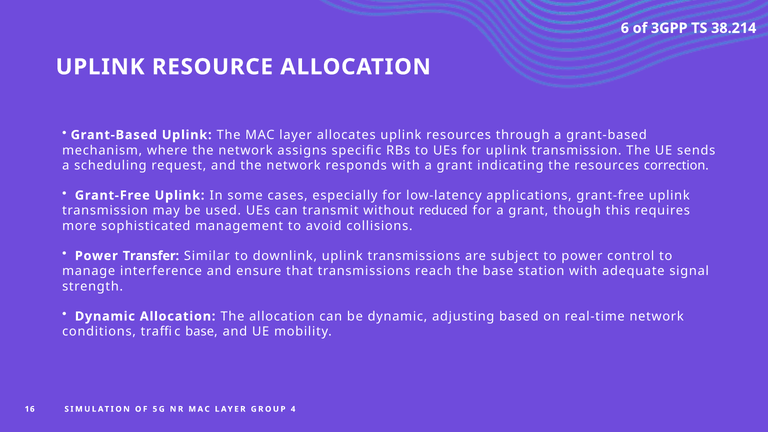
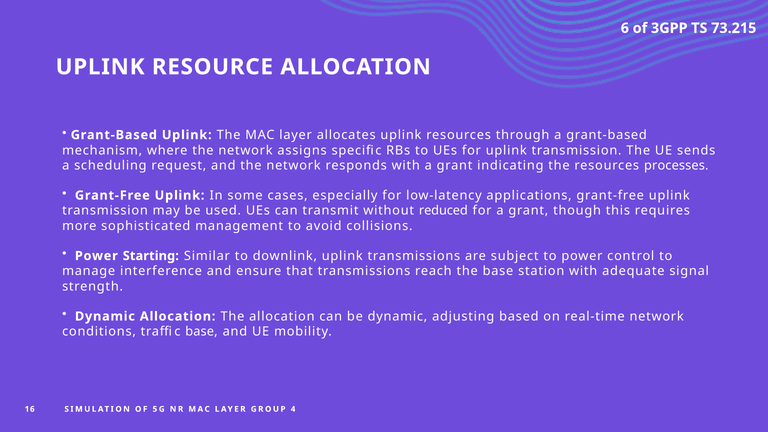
38.214: 38.214 -> 73.215
correction: correction -> processes
Transfer: Transfer -> Starting
